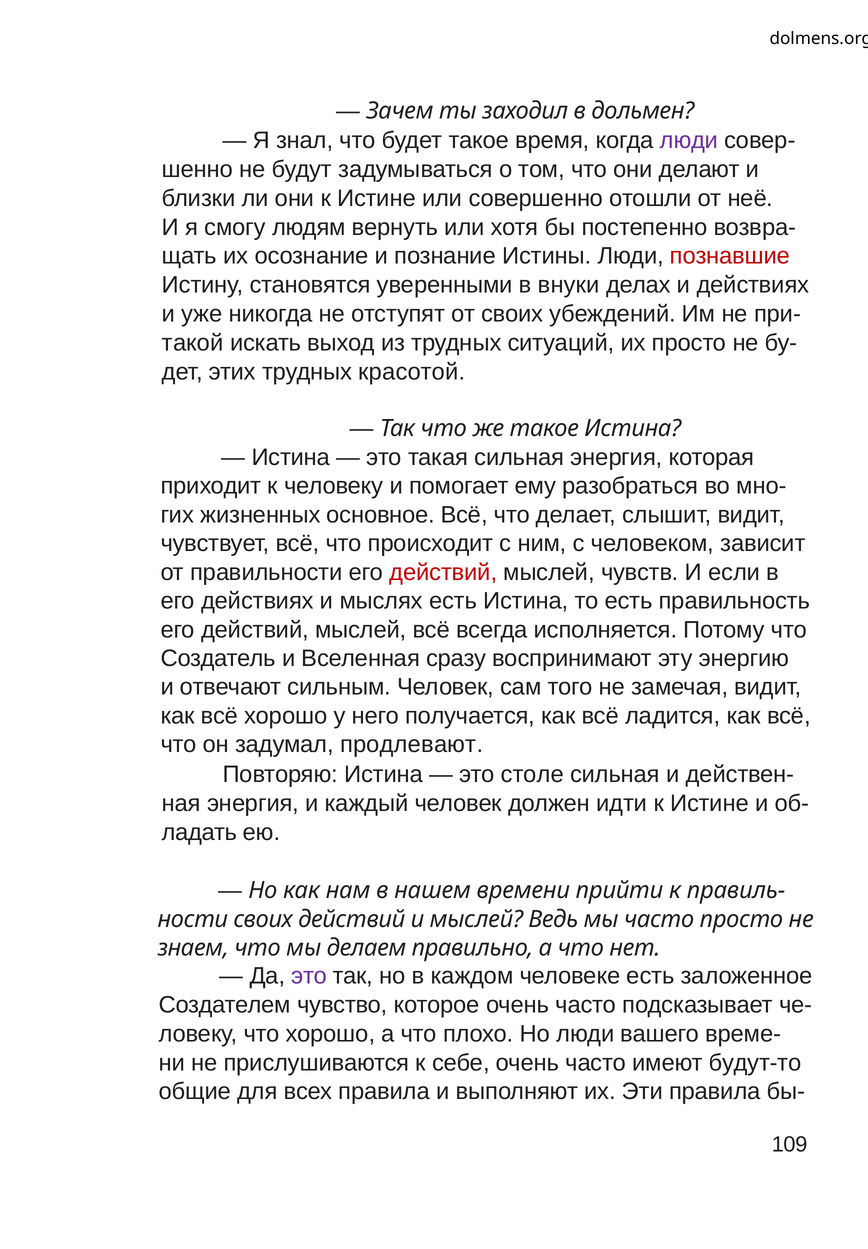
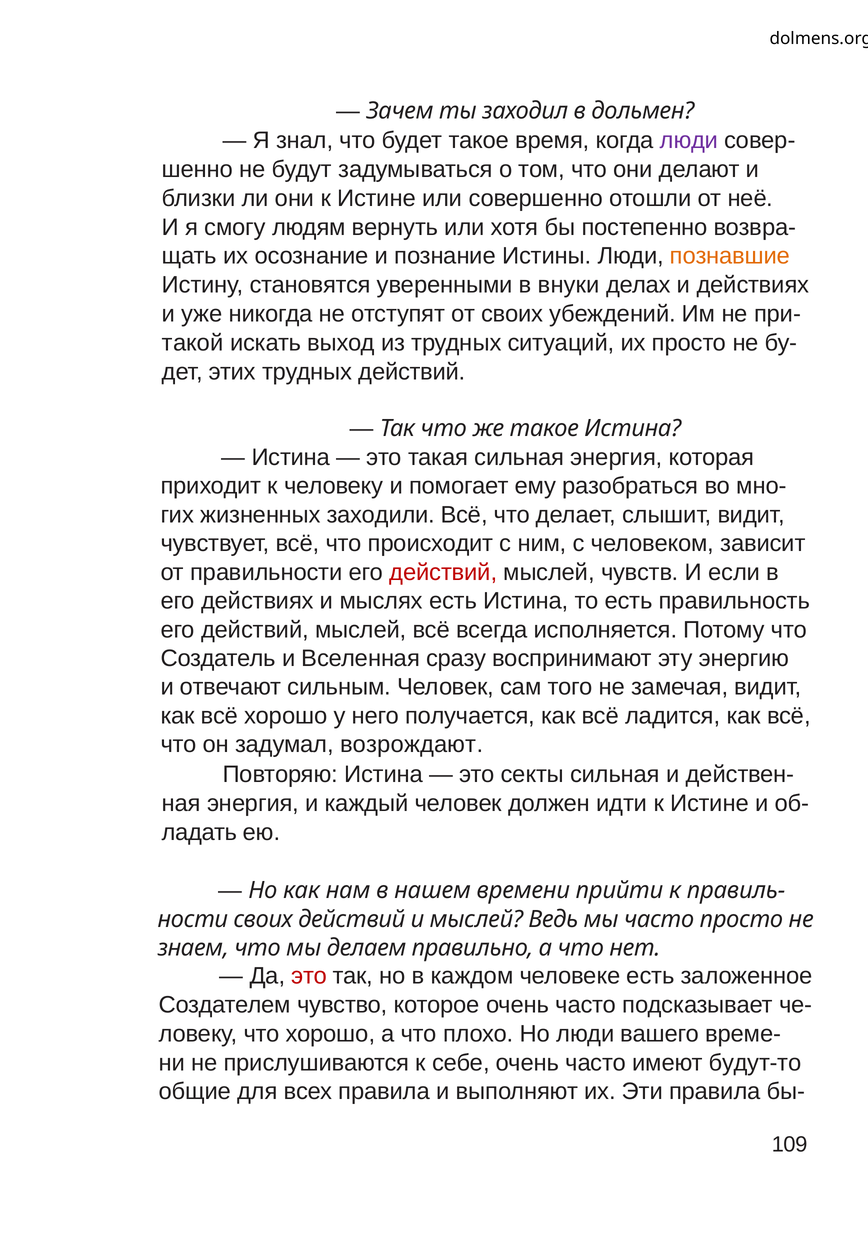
познавшие colour: red -> orange
трудных красотой: красотой -> действий
основное: основное -> заходили
продлевают: продлевают -> возрождают
столе: столе -> секты
это at (309, 976) colour: purple -> red
